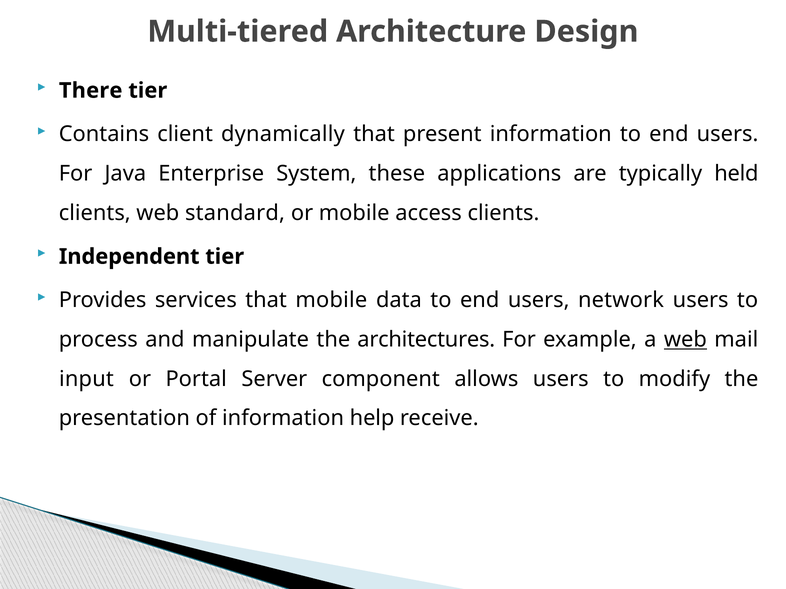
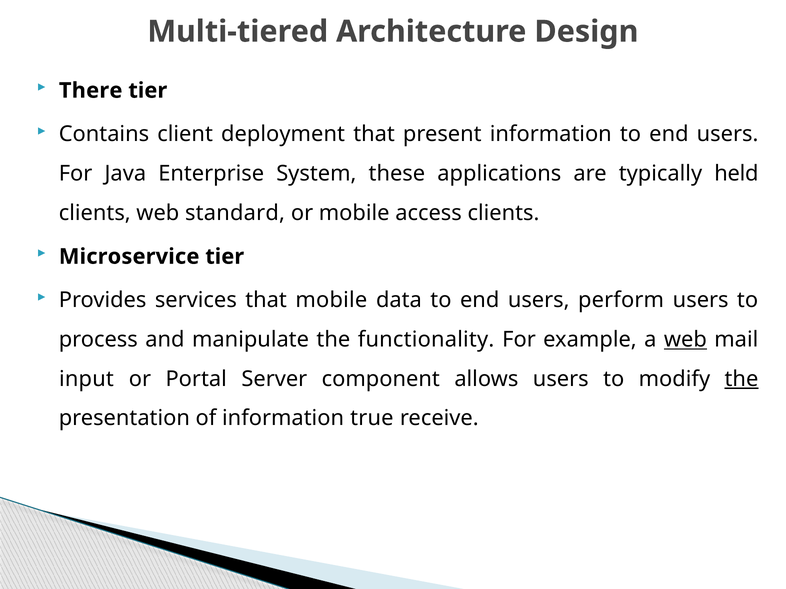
dynamically: dynamically -> deployment
Independent: Independent -> Microservice
network: network -> perform
architectures: architectures -> functionality
the at (741, 379) underline: none -> present
help: help -> true
